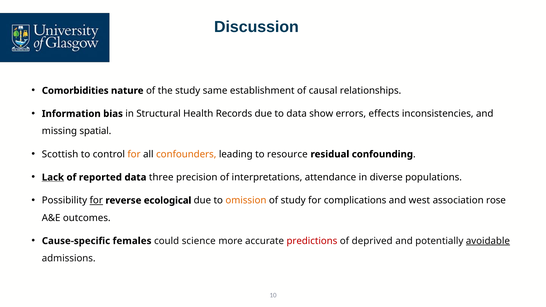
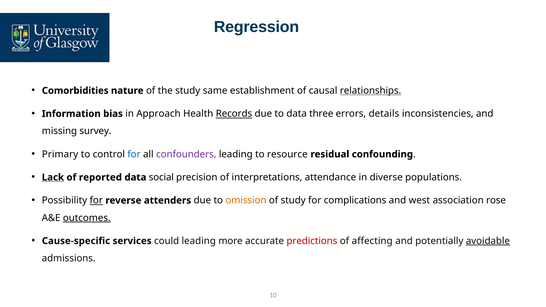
Discussion: Discussion -> Regression
relationships underline: none -> present
Structural: Structural -> Approach
Records underline: none -> present
show: show -> three
effects: effects -> details
spatial: spatial -> survey
Scottish: Scottish -> Primary
for at (134, 154) colour: orange -> blue
confounders colour: orange -> purple
three: three -> social
ecological: ecological -> attenders
outcomes underline: none -> present
females: females -> services
could science: science -> leading
deprived: deprived -> affecting
